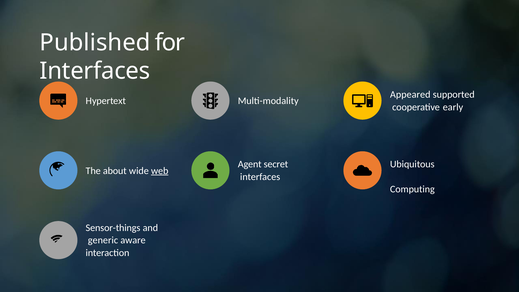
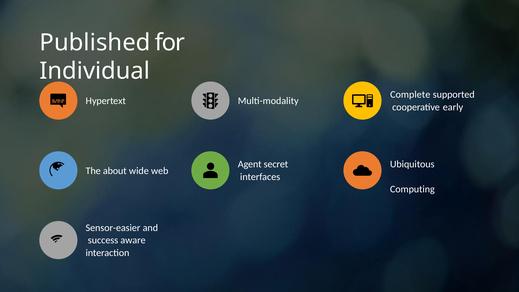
Interfaces at (95, 71): Interfaces -> Individual
Appeared: Appeared -> Complete
web underline: present -> none
Sensor-things: Sensor-things -> Sensor-easier
generic: generic -> success
